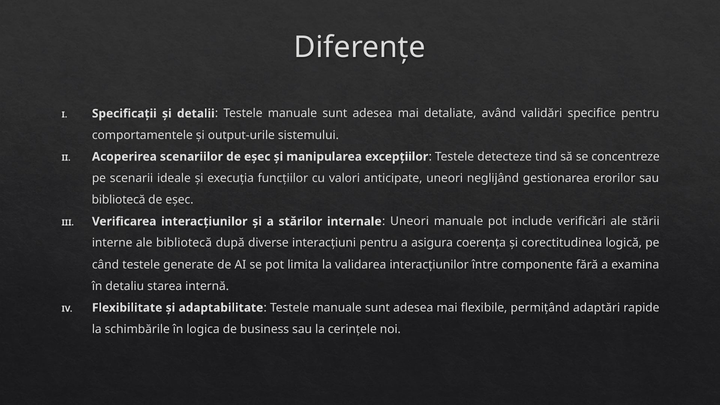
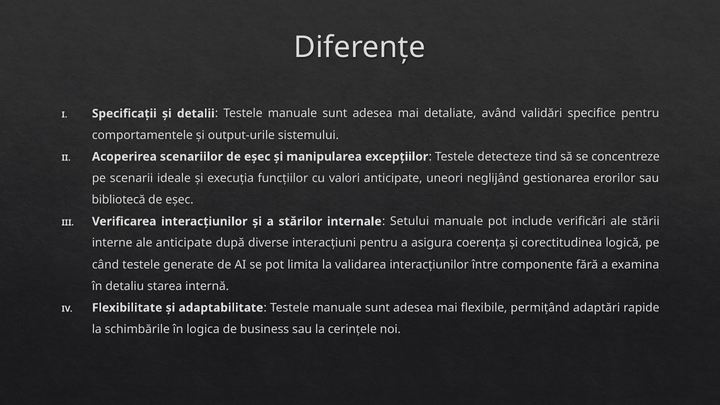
internale Uneori: Uneori -> Setului
ale bibliotecă: bibliotecă -> anticipate
